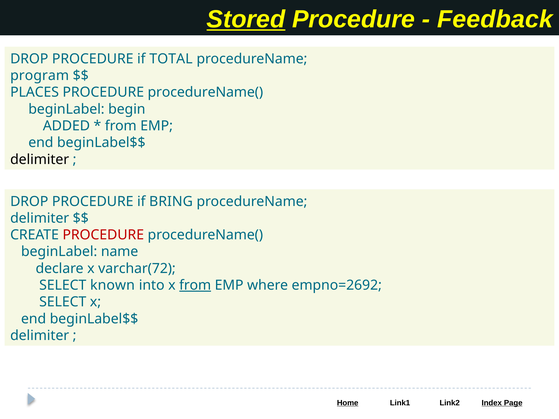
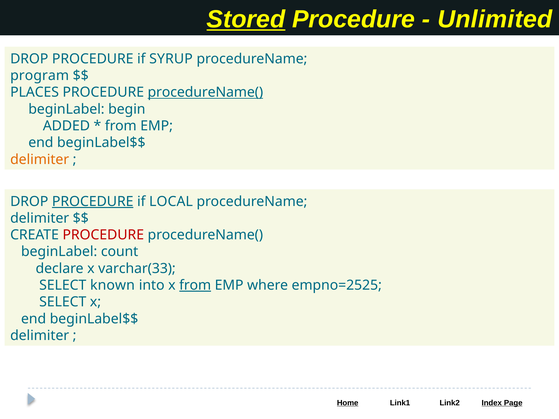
Feedback: Feedback -> Unlimited
TOTAL: TOTAL -> SYRUP
procedureName( at (205, 92) underline: none -> present
delimiter at (40, 160) colour: black -> orange
PROCEDURE at (93, 202) underline: none -> present
BRING: BRING -> LOCAL
name: name -> count
varchar(72: varchar(72 -> varchar(33
empno=2692: empno=2692 -> empno=2525
